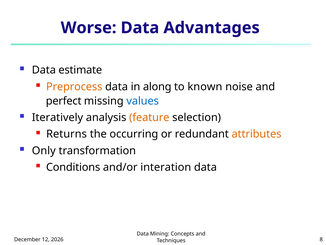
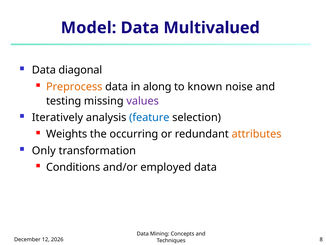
Worse: Worse -> Model
Advantages: Advantages -> Multivalued
estimate: estimate -> diagonal
perfect: perfect -> testing
values colour: blue -> purple
feature colour: orange -> blue
Returns: Returns -> Weights
interation: interation -> employed
